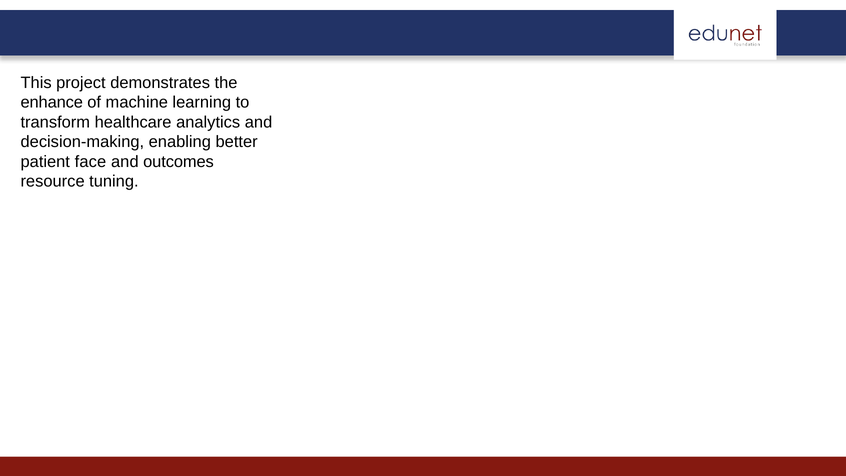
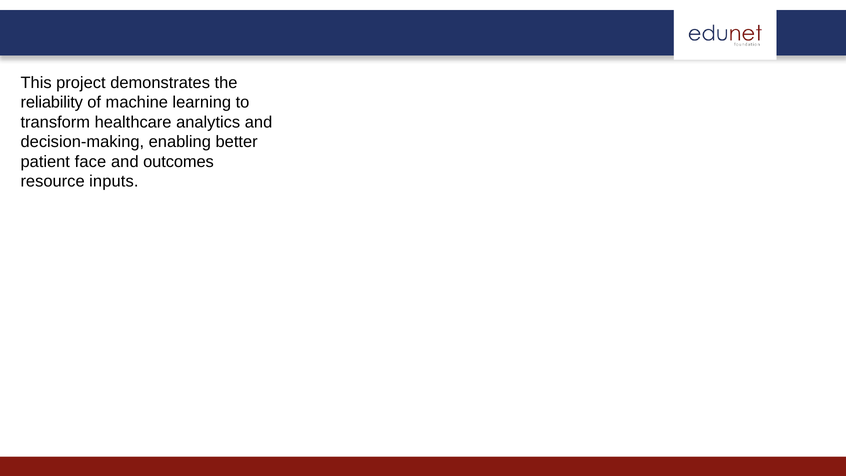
enhance: enhance -> reliability
tuning: tuning -> inputs
